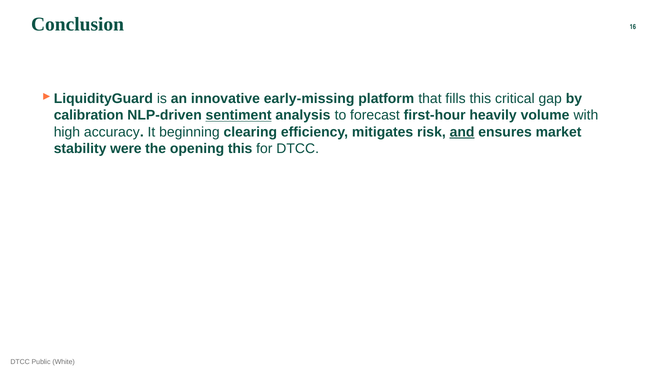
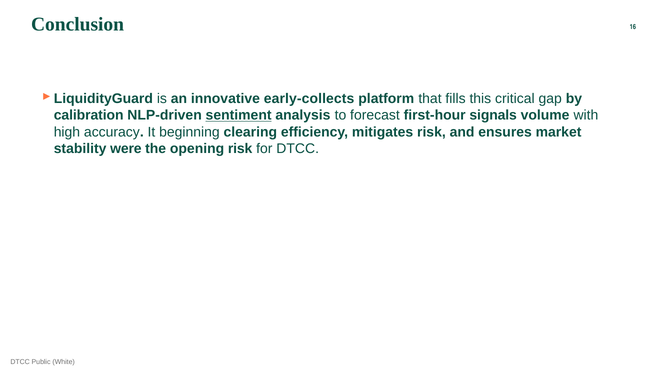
early-missing: early-missing -> early-collects
heavily: heavily -> signals
and underline: present -> none
opening this: this -> risk
